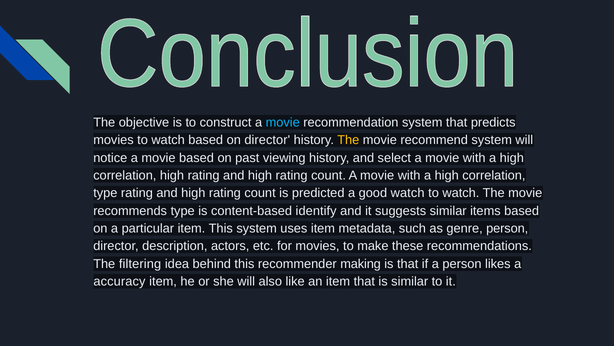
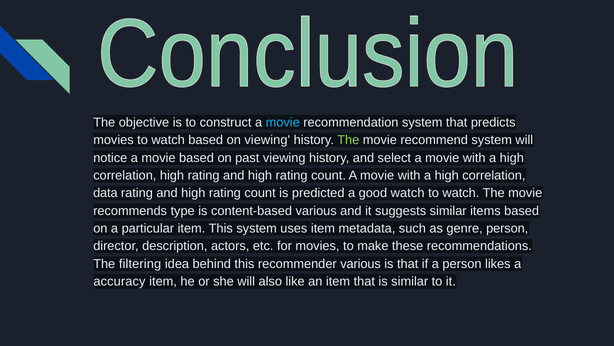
on director: director -> viewing
The at (348, 140) colour: yellow -> light green
type at (105, 193): type -> data
content-based identify: identify -> various
recommender making: making -> various
